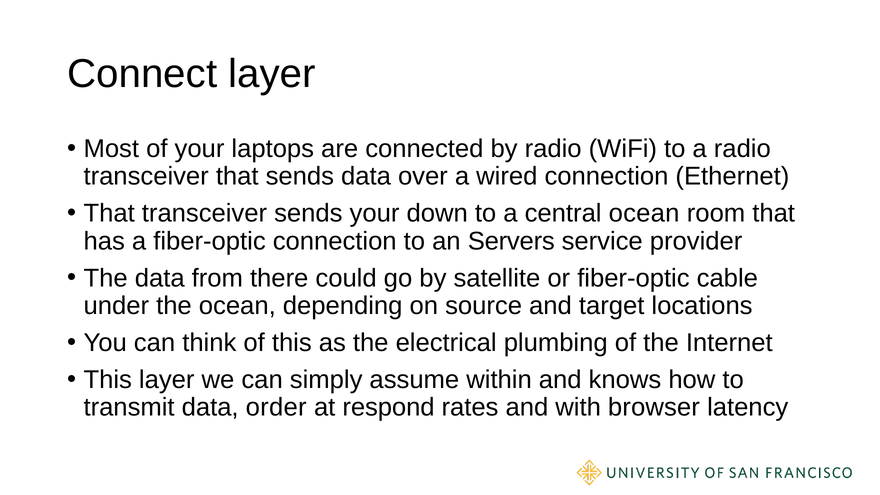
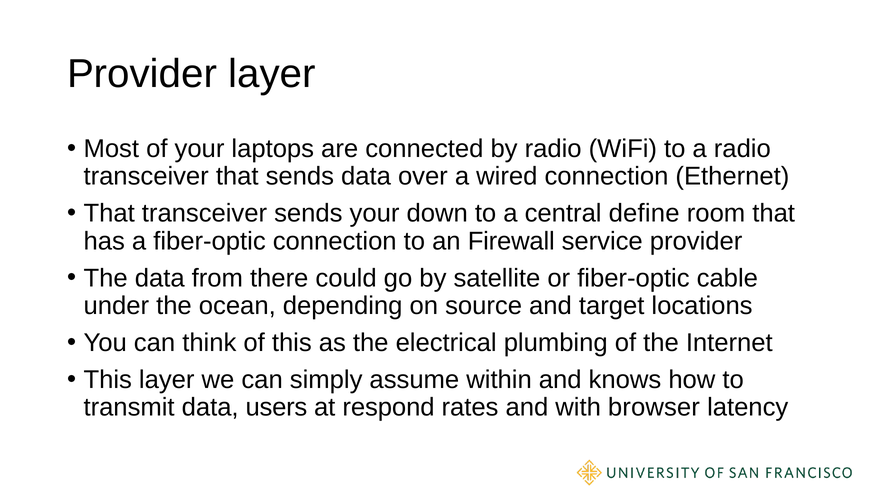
Connect at (142, 74): Connect -> Provider
central ocean: ocean -> define
Servers: Servers -> Firewall
order: order -> users
